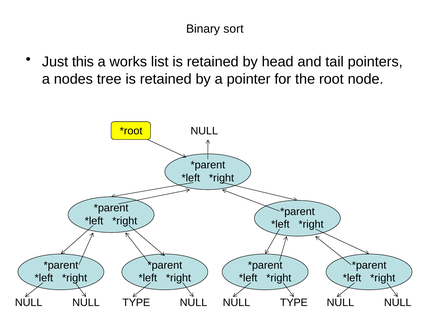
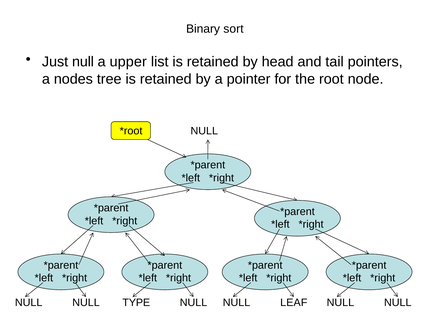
Just this: this -> null
works: works -> upper
TYPE at (294, 303): TYPE -> LEAF
